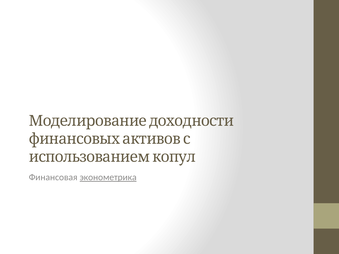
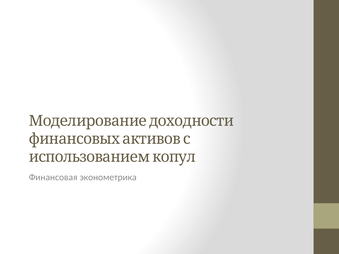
эконометрика underline: present -> none
